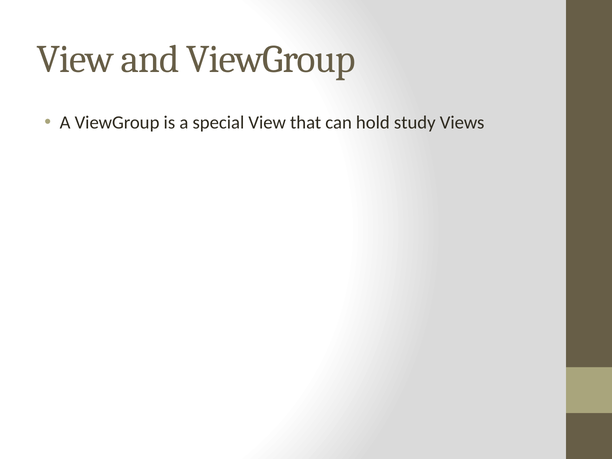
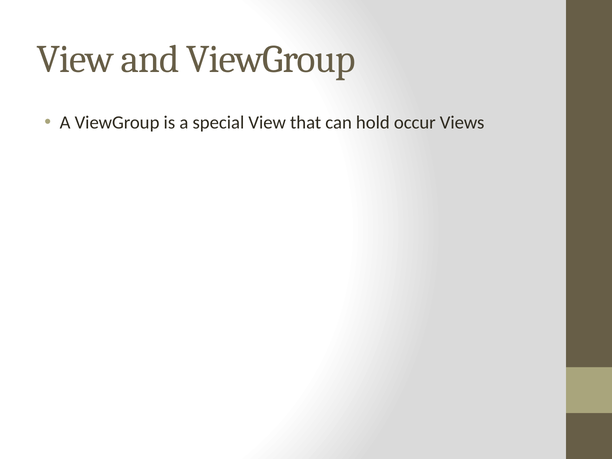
study: study -> occur
